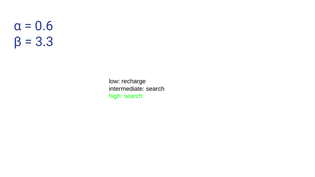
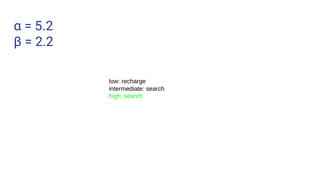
0.6: 0.6 -> 5.2
3.3: 3.3 -> 2.2
